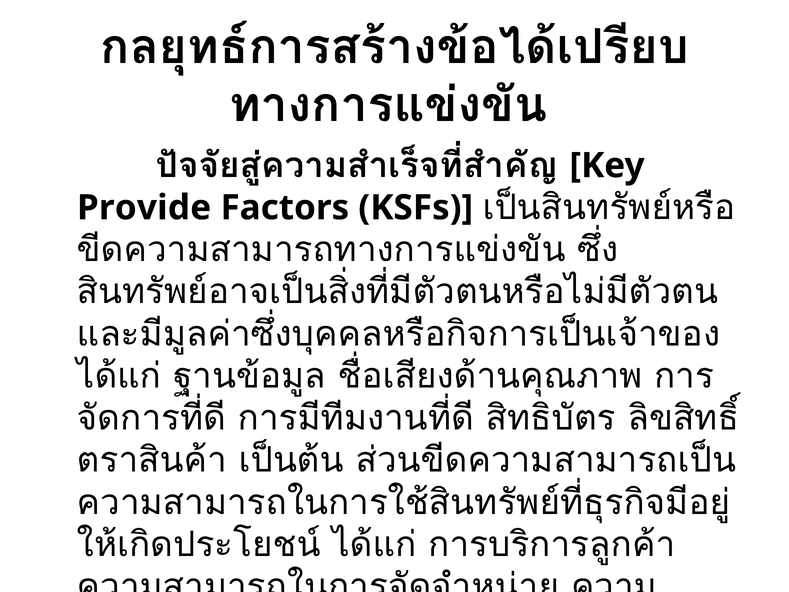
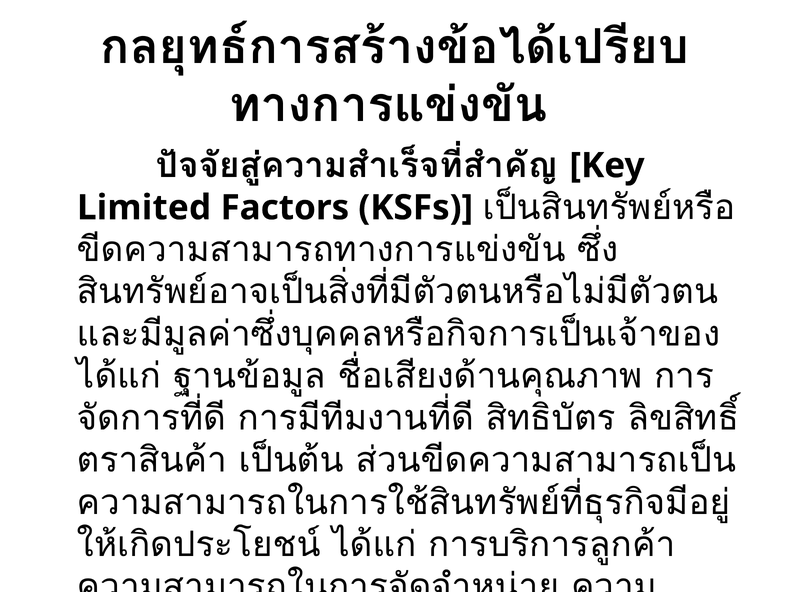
Provide: Provide -> Limited
